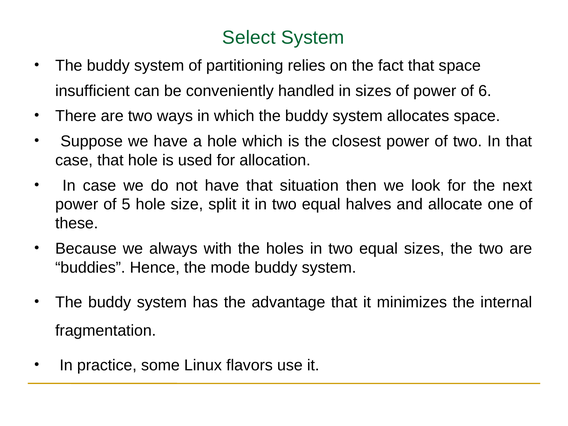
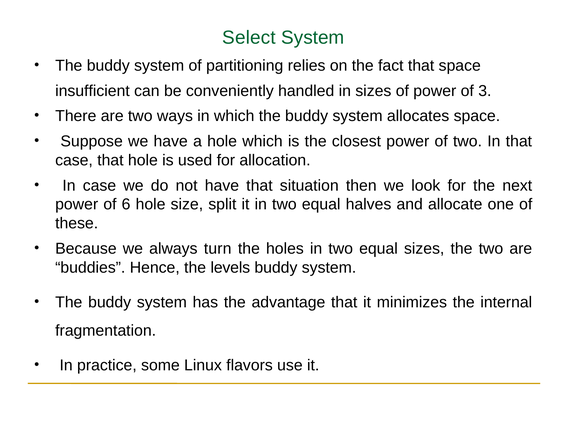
6: 6 -> 3
5: 5 -> 6
with: with -> turn
mode: mode -> levels
